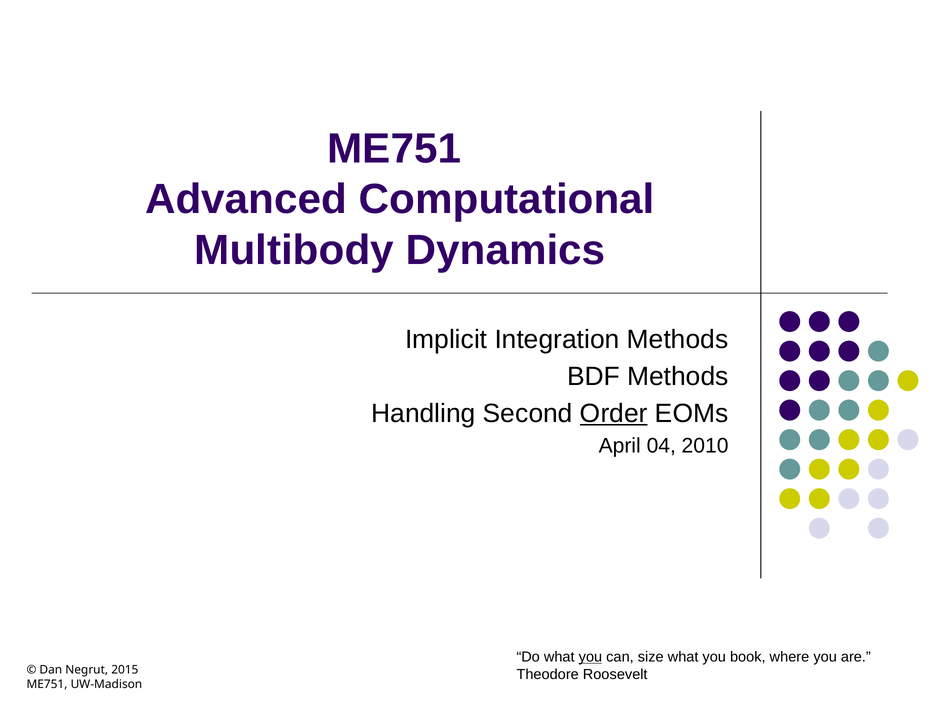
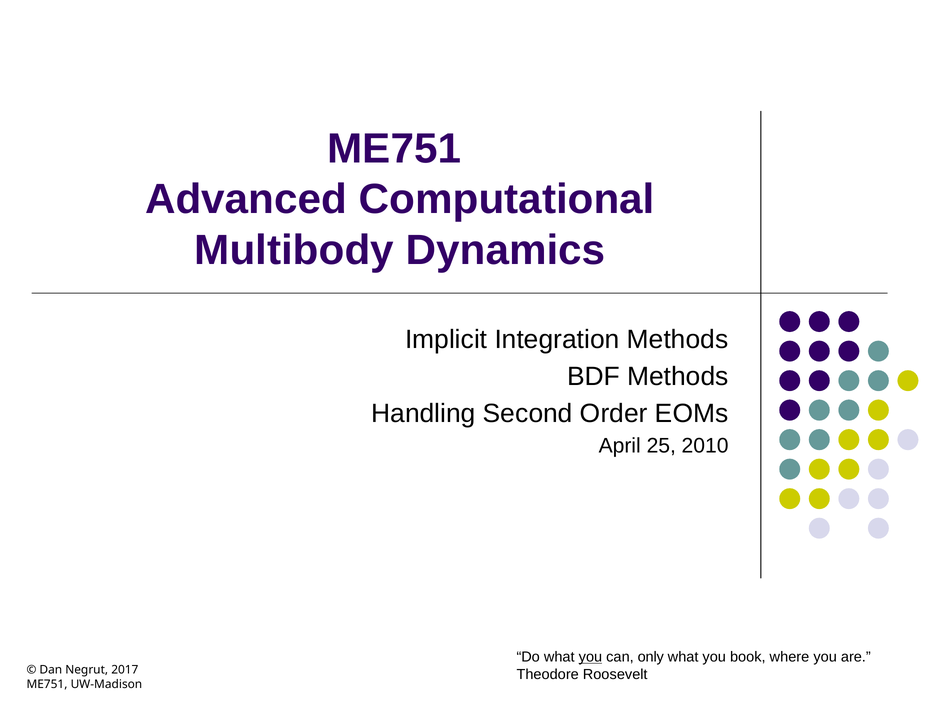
Order underline: present -> none
04: 04 -> 25
size: size -> only
2015: 2015 -> 2017
